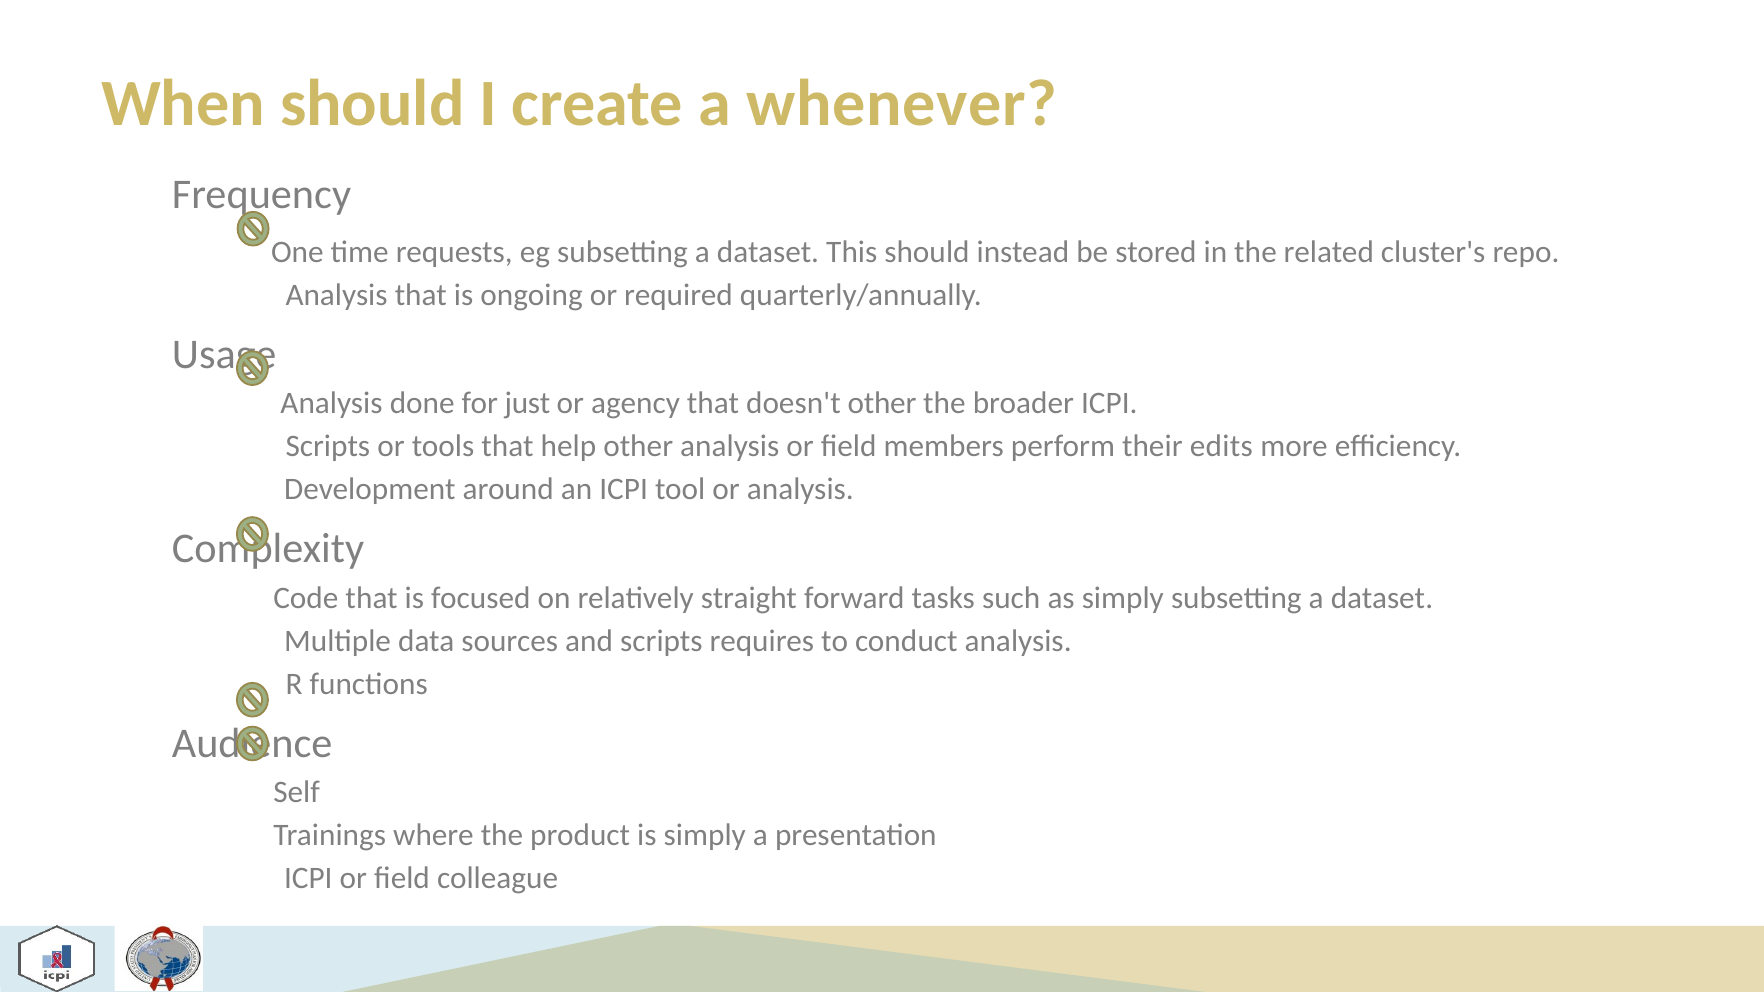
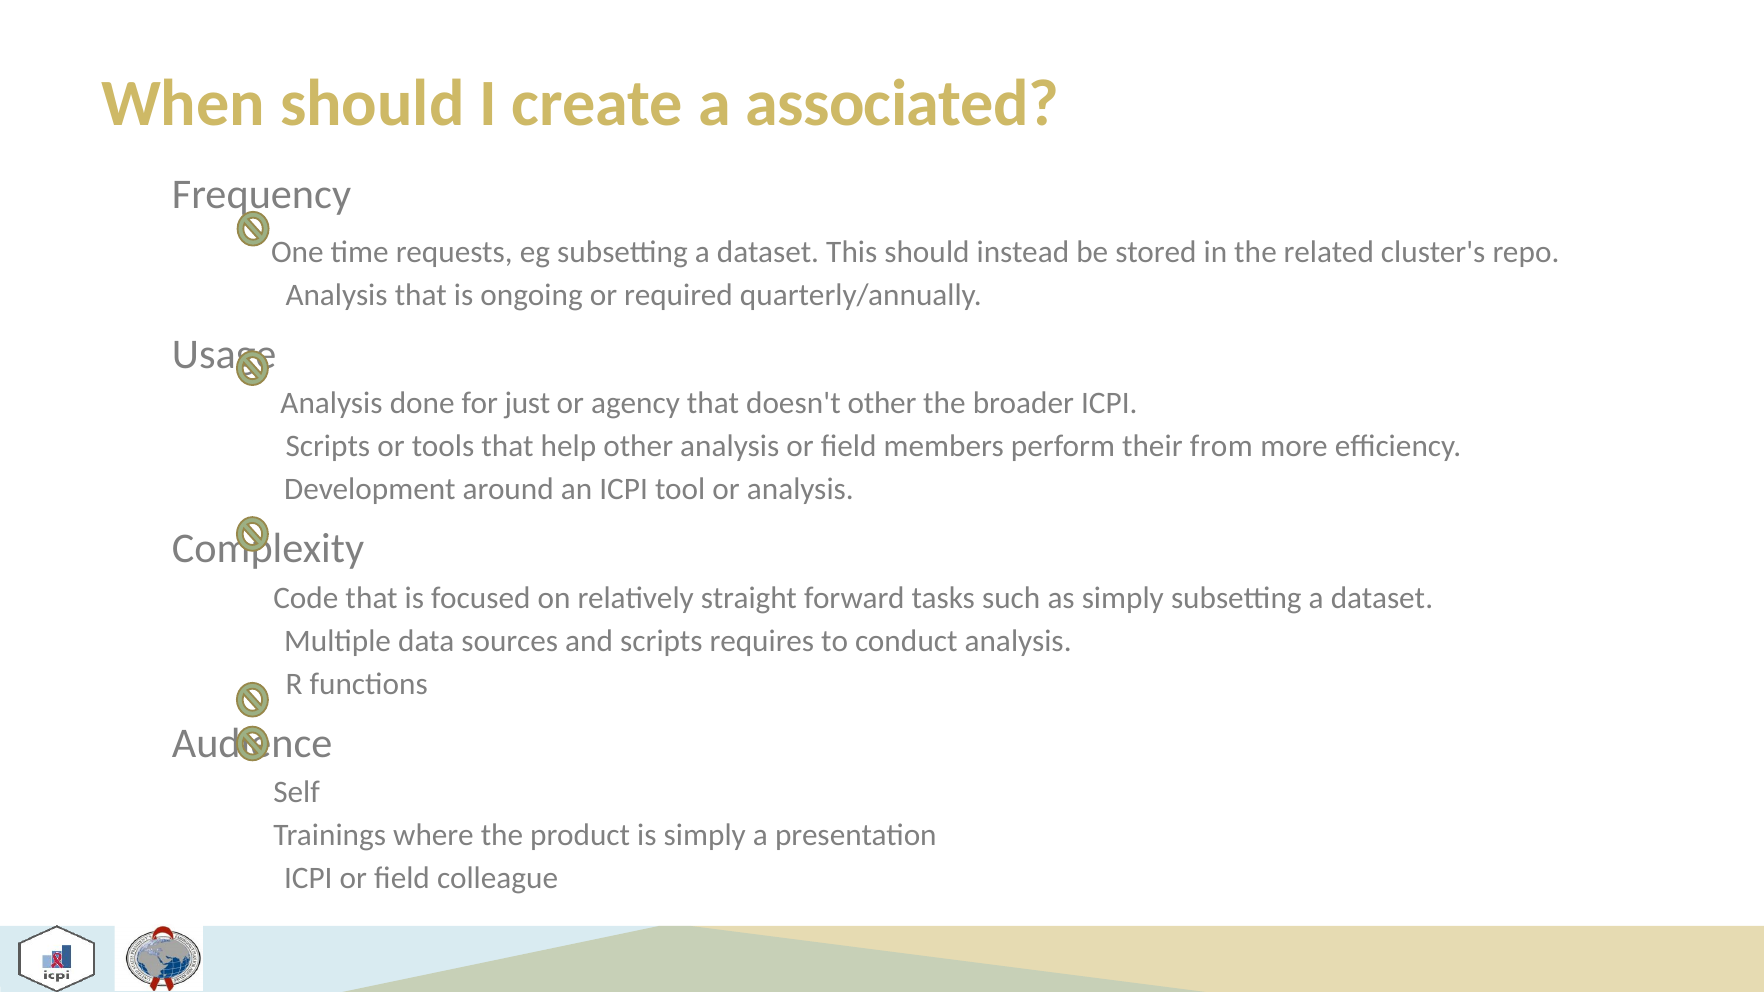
whenever: whenever -> associated
edits: edits -> from
